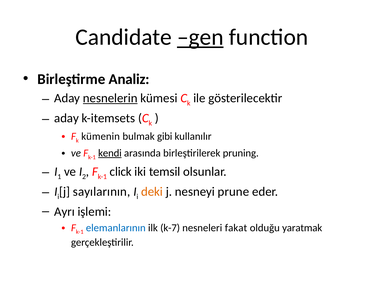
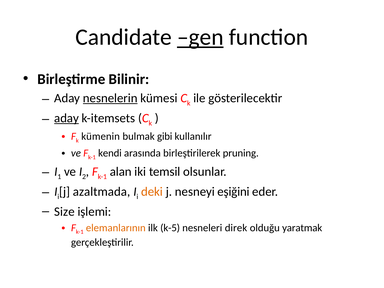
Analiz: Analiz -> Bilinir
aday at (67, 118) underline: none -> present
kendi underline: present -> none
click: click -> alan
sayılarının: sayılarının -> azaltmada
prune: prune -> eşiğini
Ayrı: Ayrı -> Size
elemanlarının colour: blue -> orange
k-7: k-7 -> k-5
fakat: fakat -> direk
